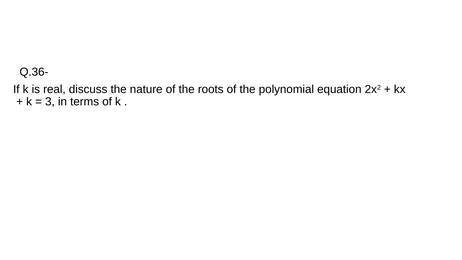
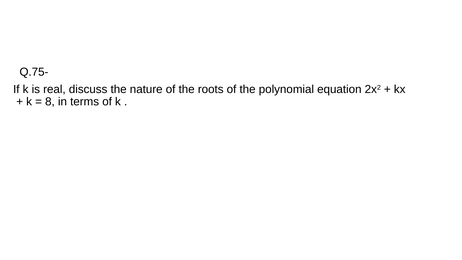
Q.36-: Q.36- -> Q.75-
3: 3 -> 8
